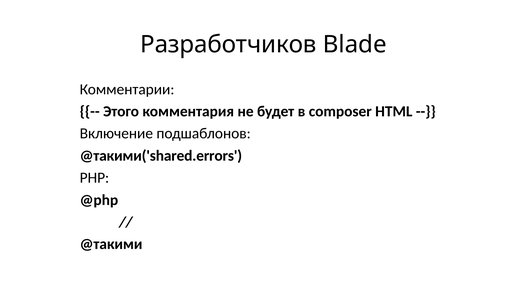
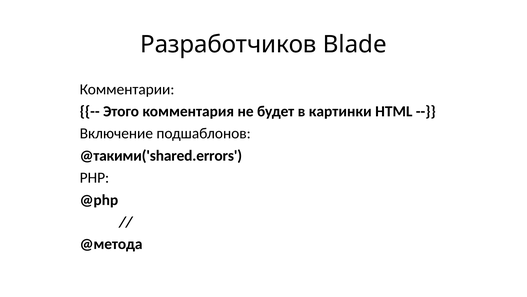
composer: composer -> картинки
@такими: @такими -> @метода
